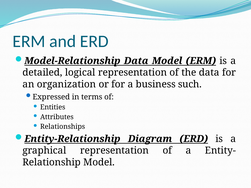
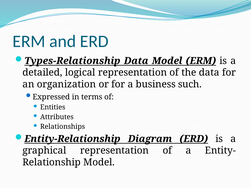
Model-Relationship: Model-Relationship -> Types-Relationship
